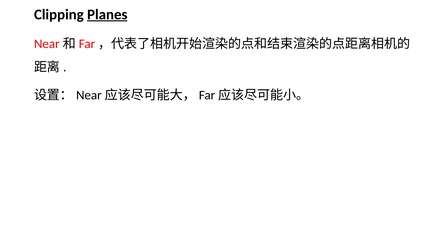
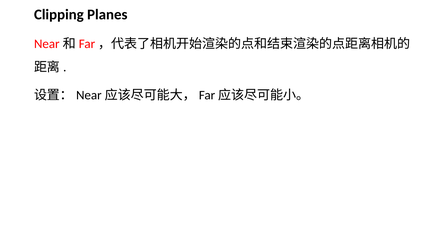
Planes underline: present -> none
